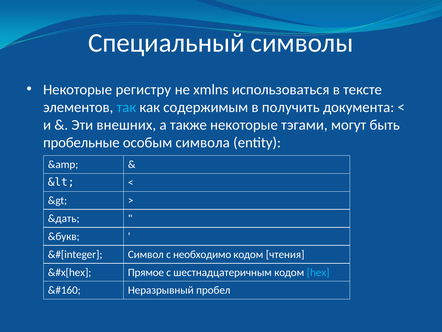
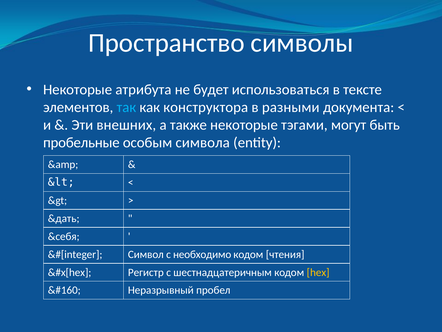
Специальный: Специальный -> Пространство
регистру: регистру -> атрибута
xmlns: xmlns -> будет
содержимым: содержимым -> конструктора
получить: получить -> разными
&букв: &букв -> &себя
Прямое: Прямое -> Регистр
hex colour: light blue -> yellow
